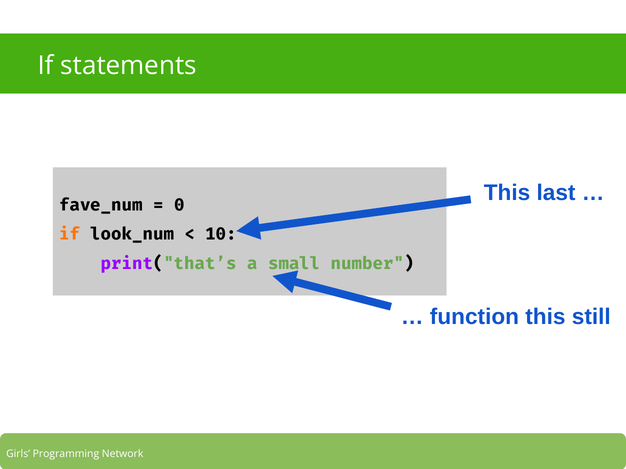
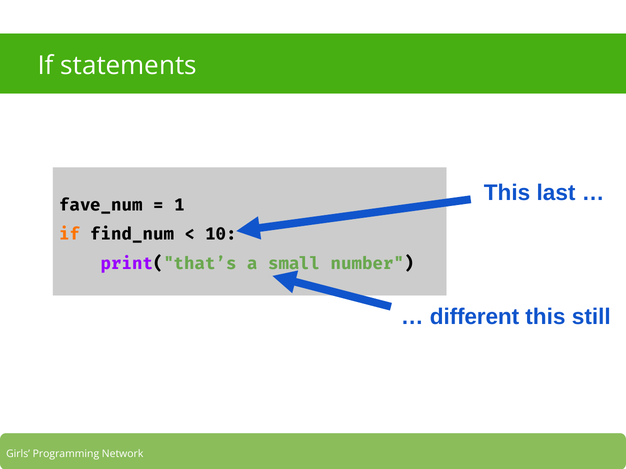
0: 0 -> 1
look_num: look_num -> find_num
function: function -> different
